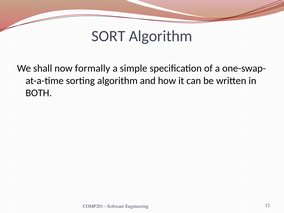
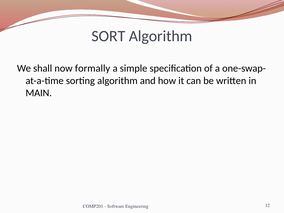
BOTH: BOTH -> MAIN
